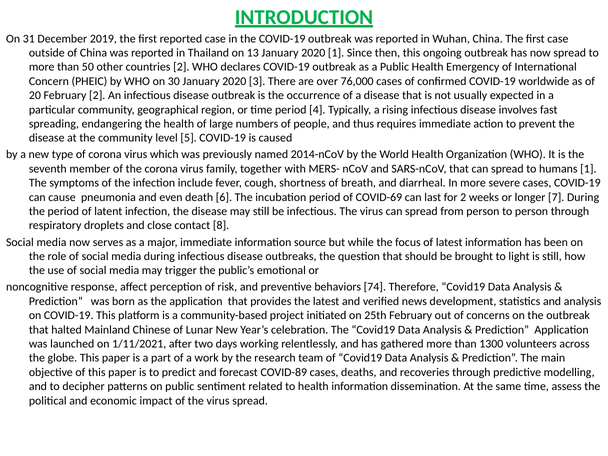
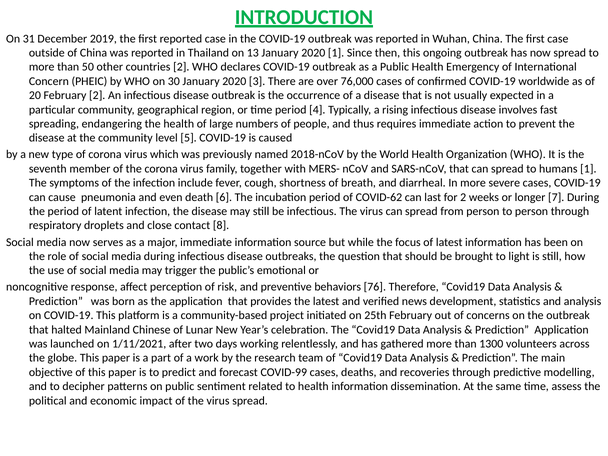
2014-nCoV: 2014-nCoV -> 2018-nCoV
COVID-69: COVID-69 -> COVID-62
74: 74 -> 76
COVID-89: COVID-89 -> COVID-99
